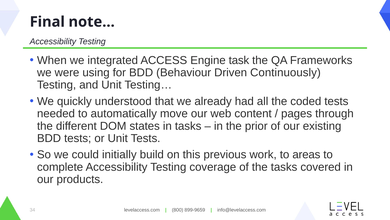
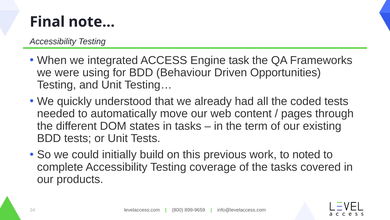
Continuously: Continuously -> Opportunities
prior: prior -> term
areas: areas -> noted
